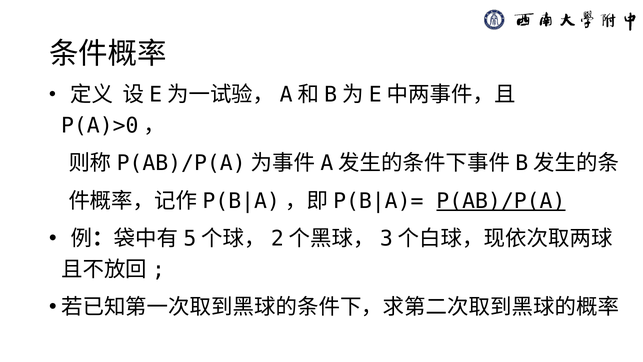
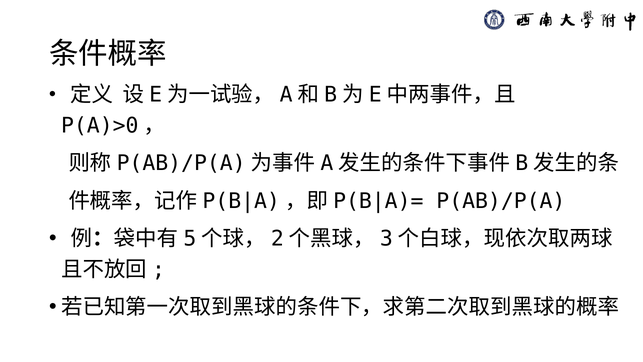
P(AB)/P(A underline: present -> none
